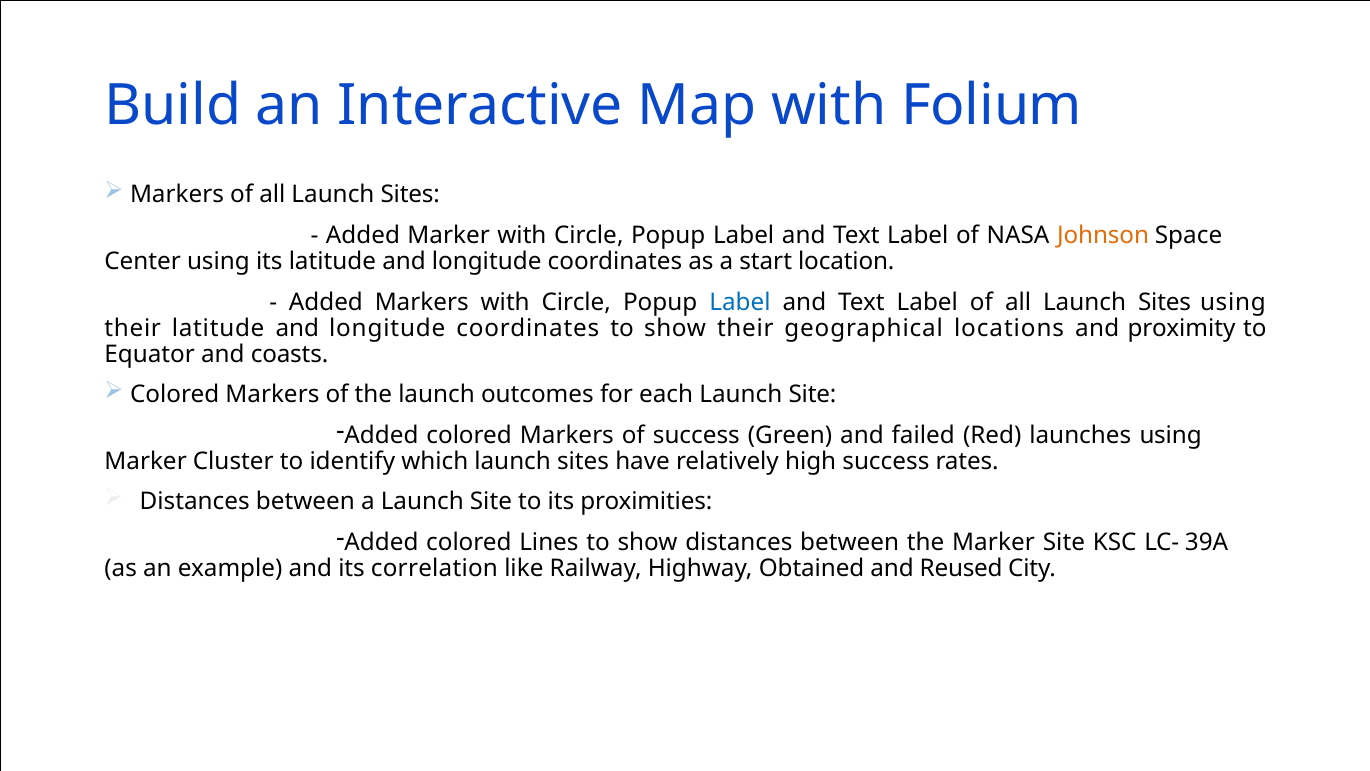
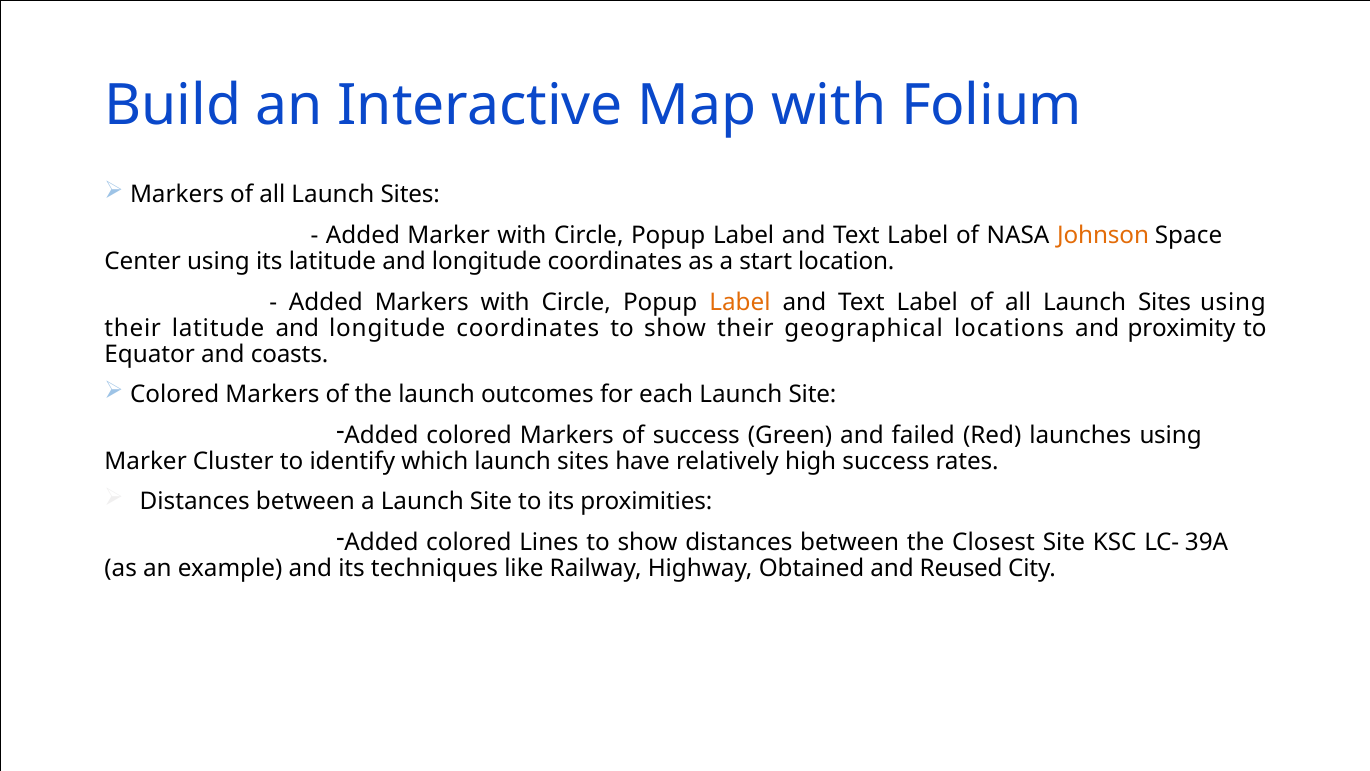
Label at (740, 302) colour: blue -> orange
the Marker: Marker -> Closest
correlation: correlation -> techniques
